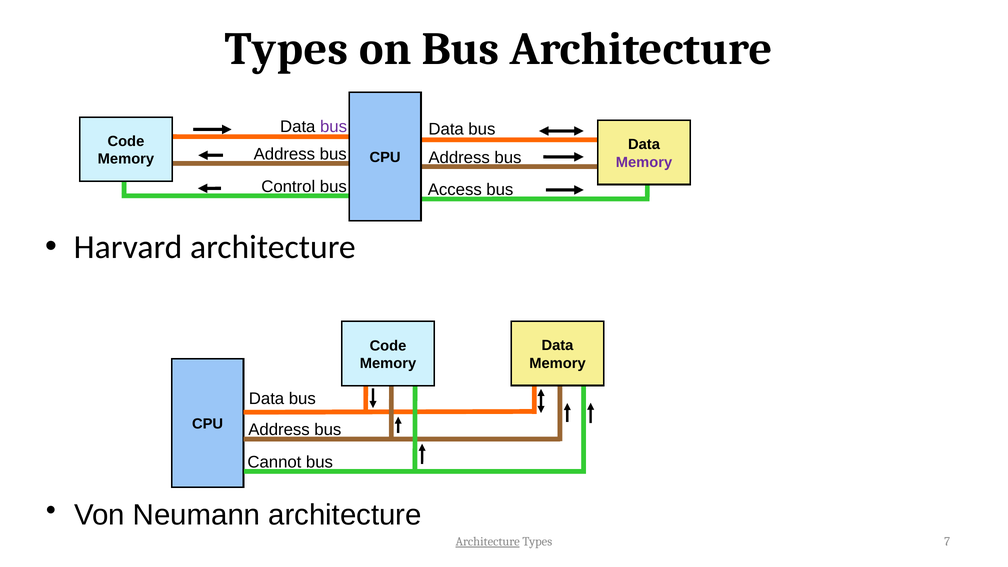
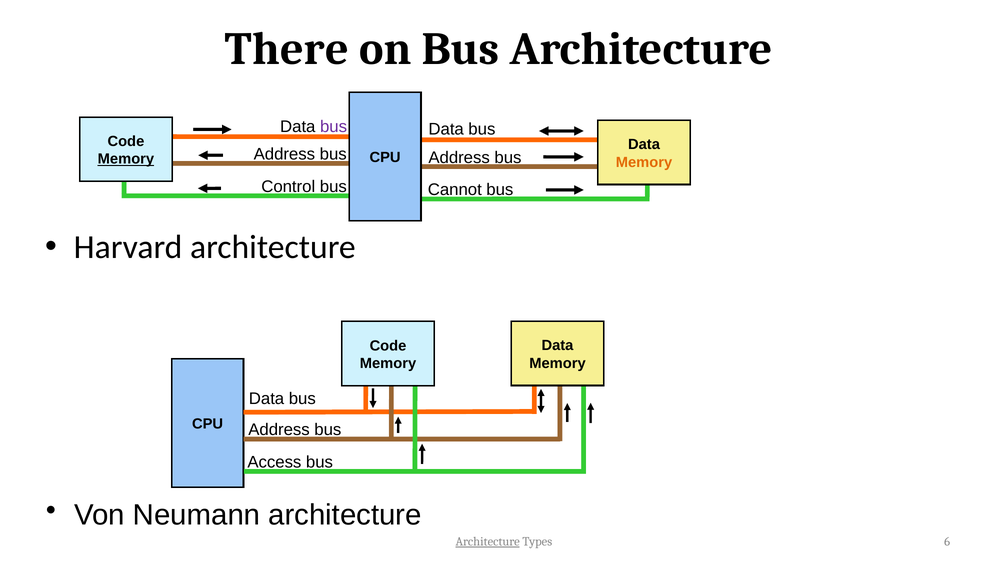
Types at (287, 49): Types -> There
Memory at (126, 159) underline: none -> present
Memory at (644, 162) colour: purple -> orange
Access: Access -> Cannot
Cannot: Cannot -> Access
7: 7 -> 6
